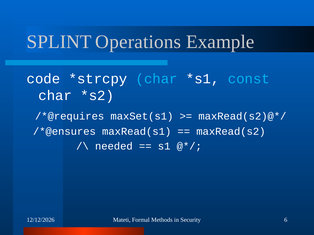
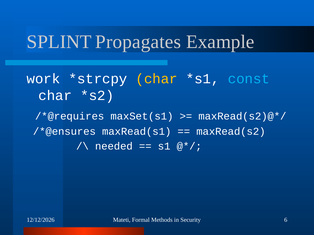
Operations: Operations -> Propagates
code: code -> work
char at (157, 79) colour: light blue -> yellow
